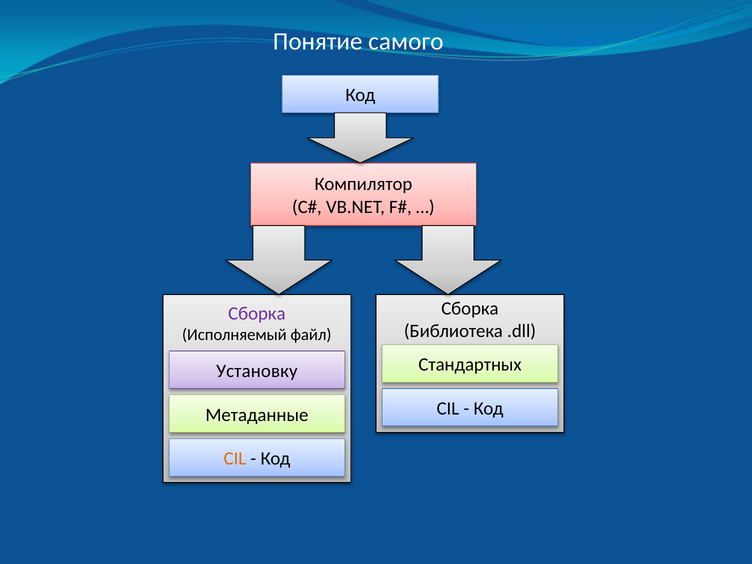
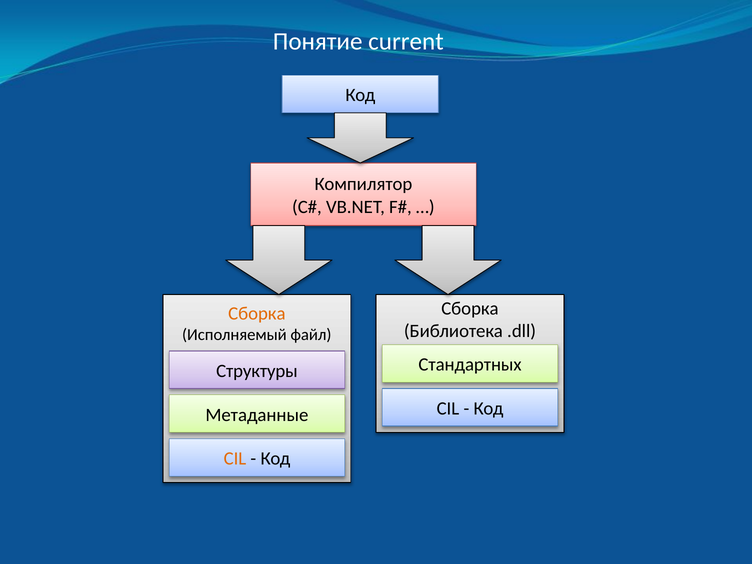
самого: самого -> current
Сборка at (257, 313) colour: purple -> orange
Установку: Установку -> Структуры
